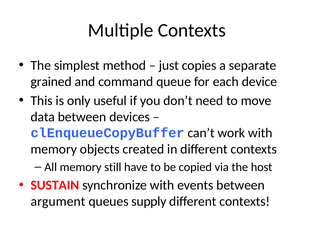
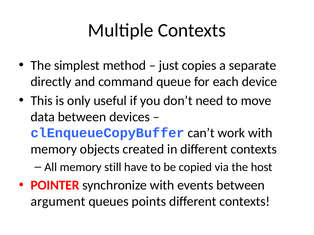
grained: grained -> directly
SUSTAIN: SUSTAIN -> POINTER
supply: supply -> points
